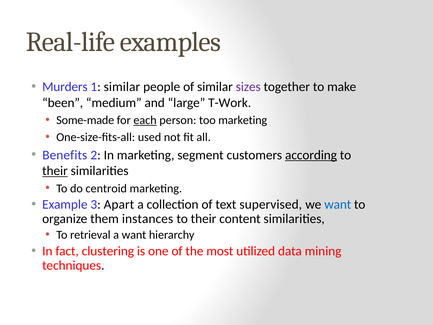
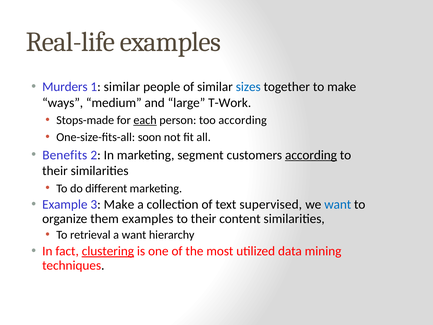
sizes colour: purple -> blue
been: been -> ways
Some-made: Some-made -> Stops-made
too marketing: marketing -> according
used: used -> soon
their at (55, 171) underline: present -> none
centroid: centroid -> different
3 Apart: Apart -> Make
them instances: instances -> examples
clustering underline: none -> present
